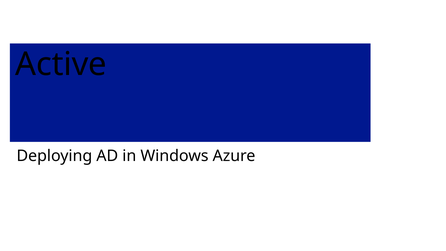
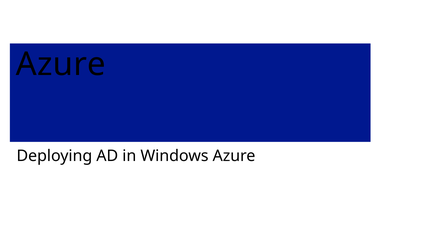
Active at (61, 64): Active -> Azure
